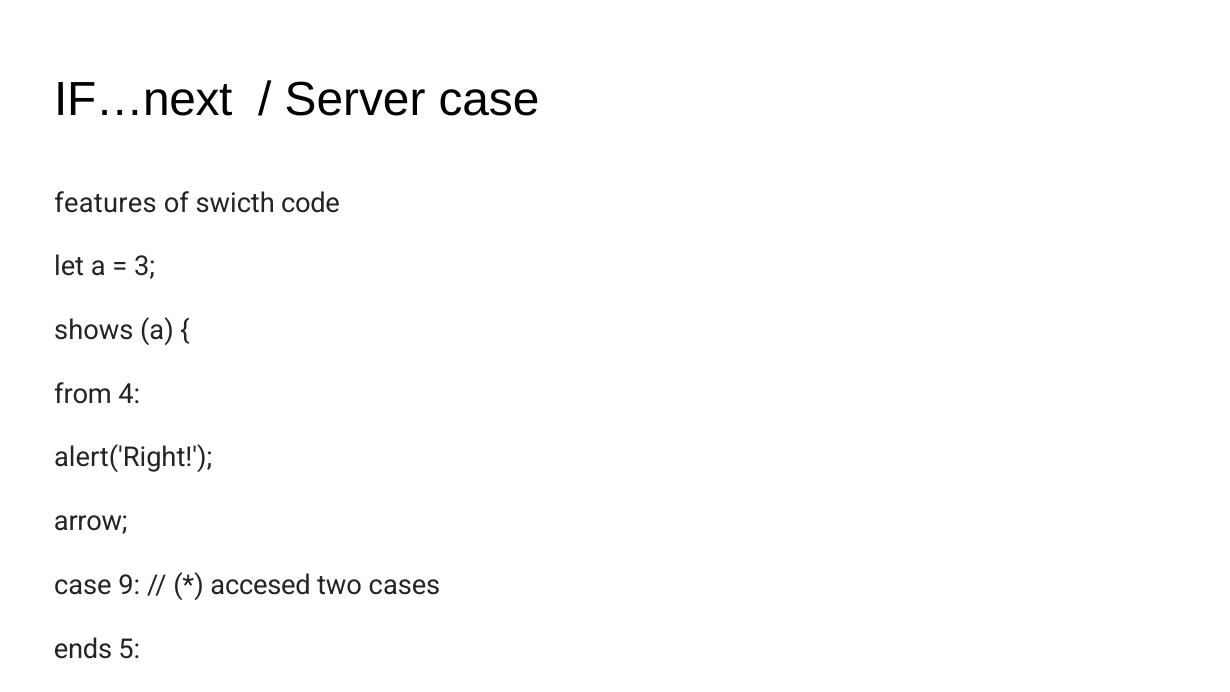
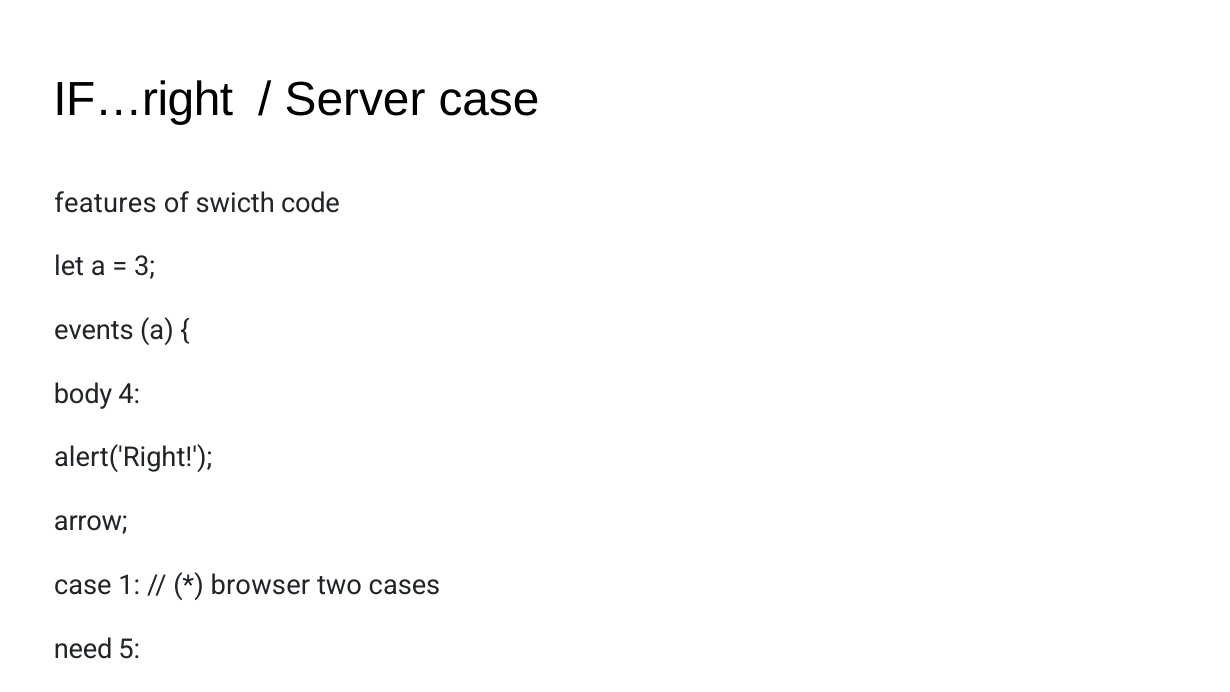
IF…next: IF…next -> IF…right
shows: shows -> events
from: from -> body
9: 9 -> 1
accesed: accesed -> browser
ends: ends -> need
